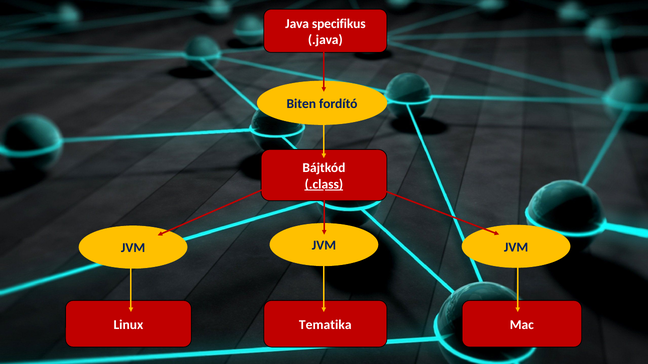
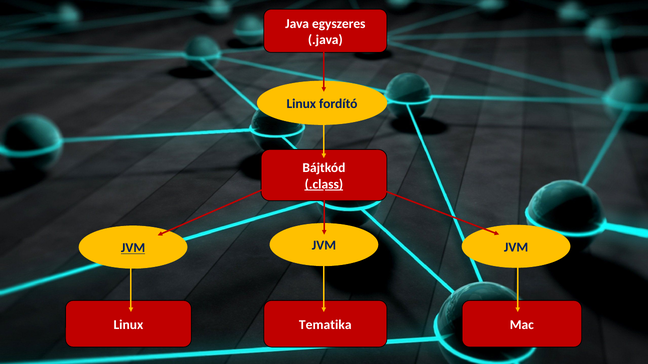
specifikus: specifikus -> egyszeres
Biten at (301, 104): Biten -> Linux
JVM at (133, 248) underline: none -> present
